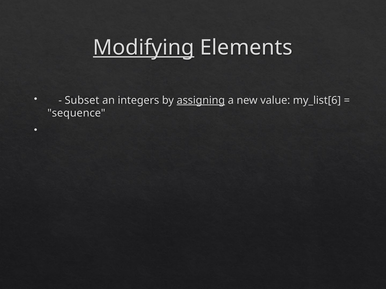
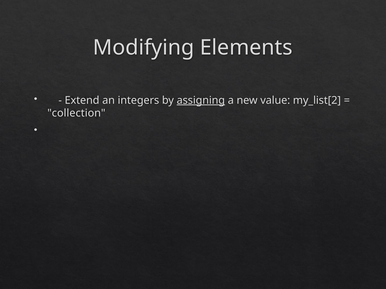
Modifying underline: present -> none
Subset: Subset -> Extend
my_list[6: my_list[6 -> my_list[2
sequence: sequence -> collection
